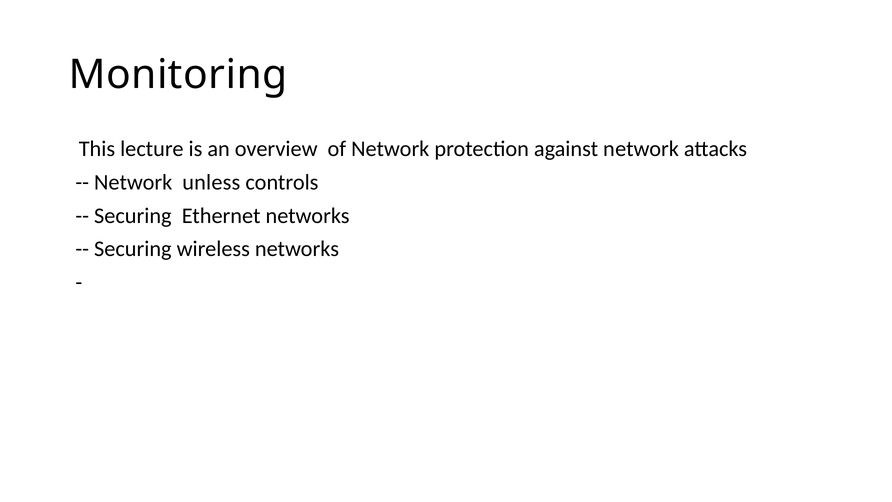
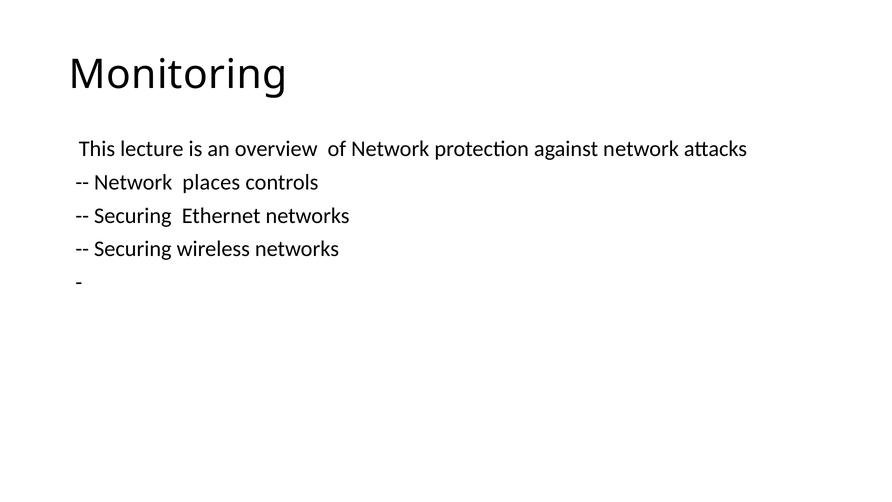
unless: unless -> places
